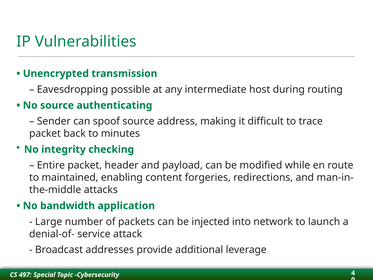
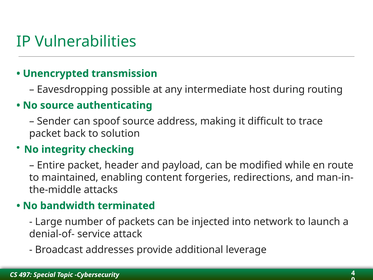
minutes: minutes -> solution
application: application -> terminated
